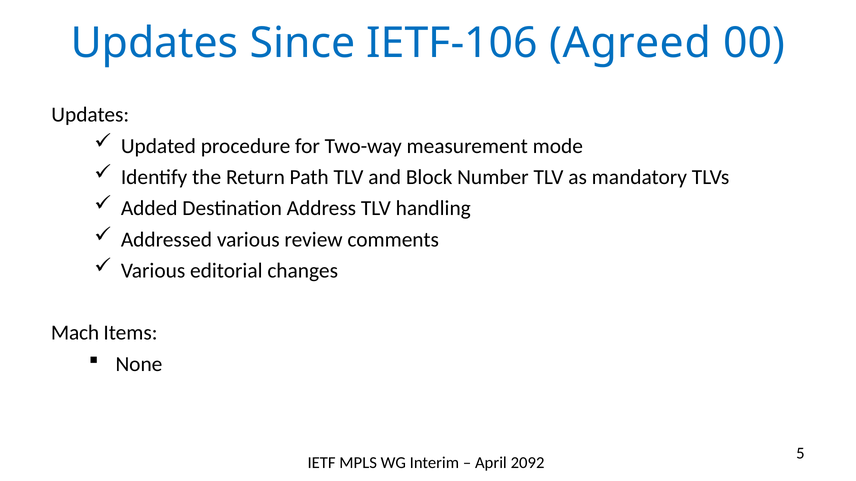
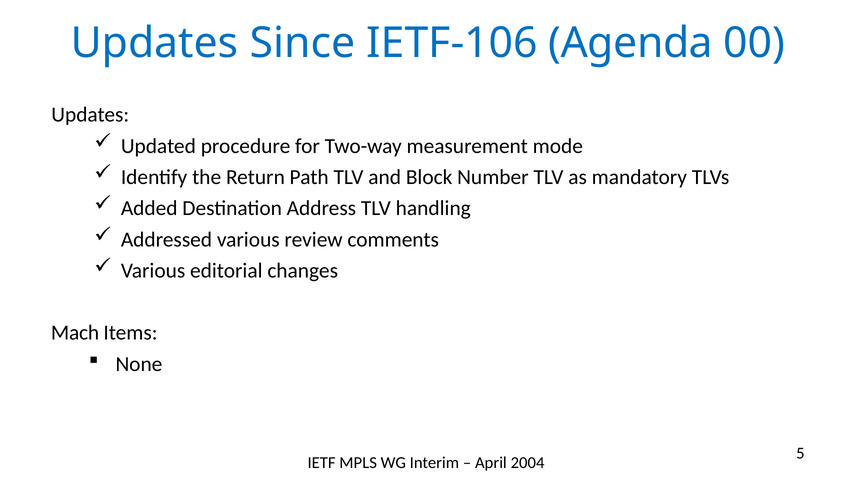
Agreed: Agreed -> Agenda
2092: 2092 -> 2004
